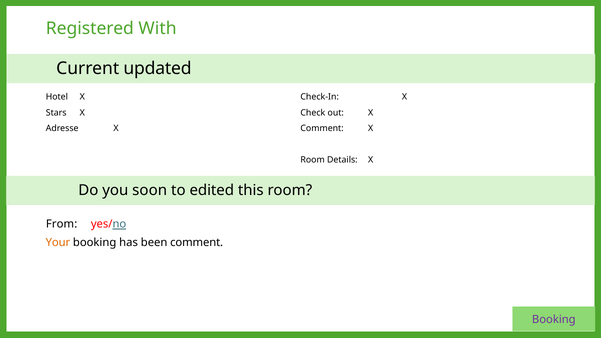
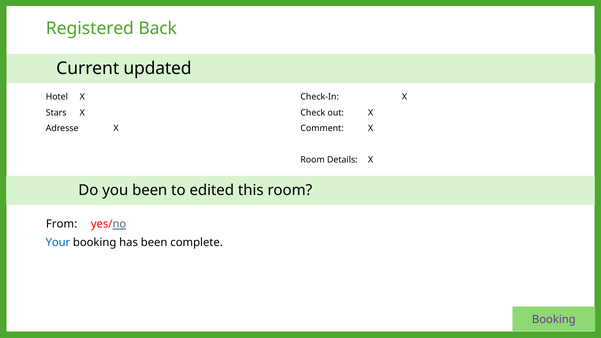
With: With -> Back
you soon: soon -> been
Your colour: orange -> blue
been comment: comment -> complete
